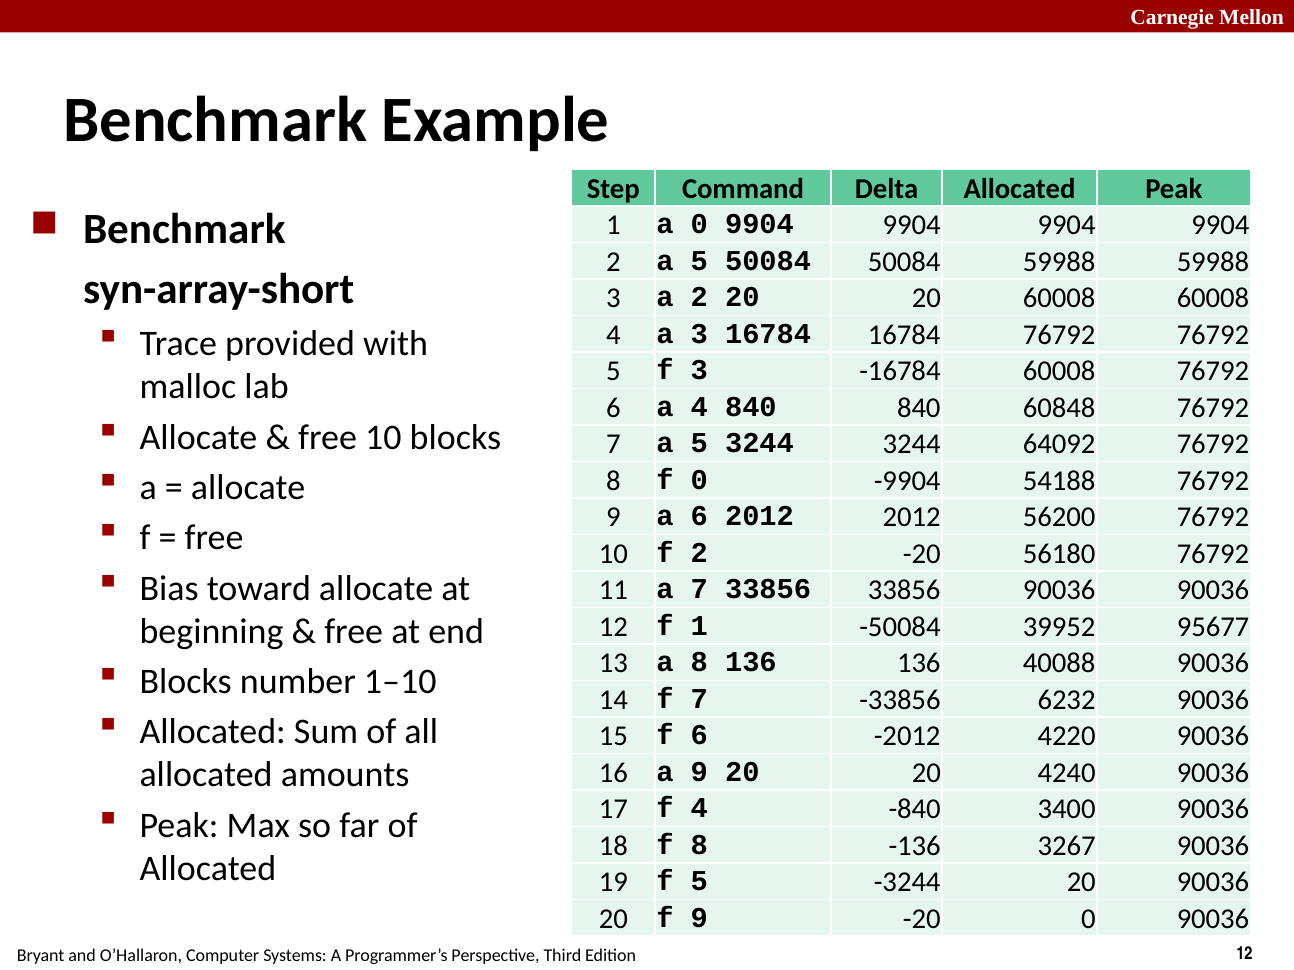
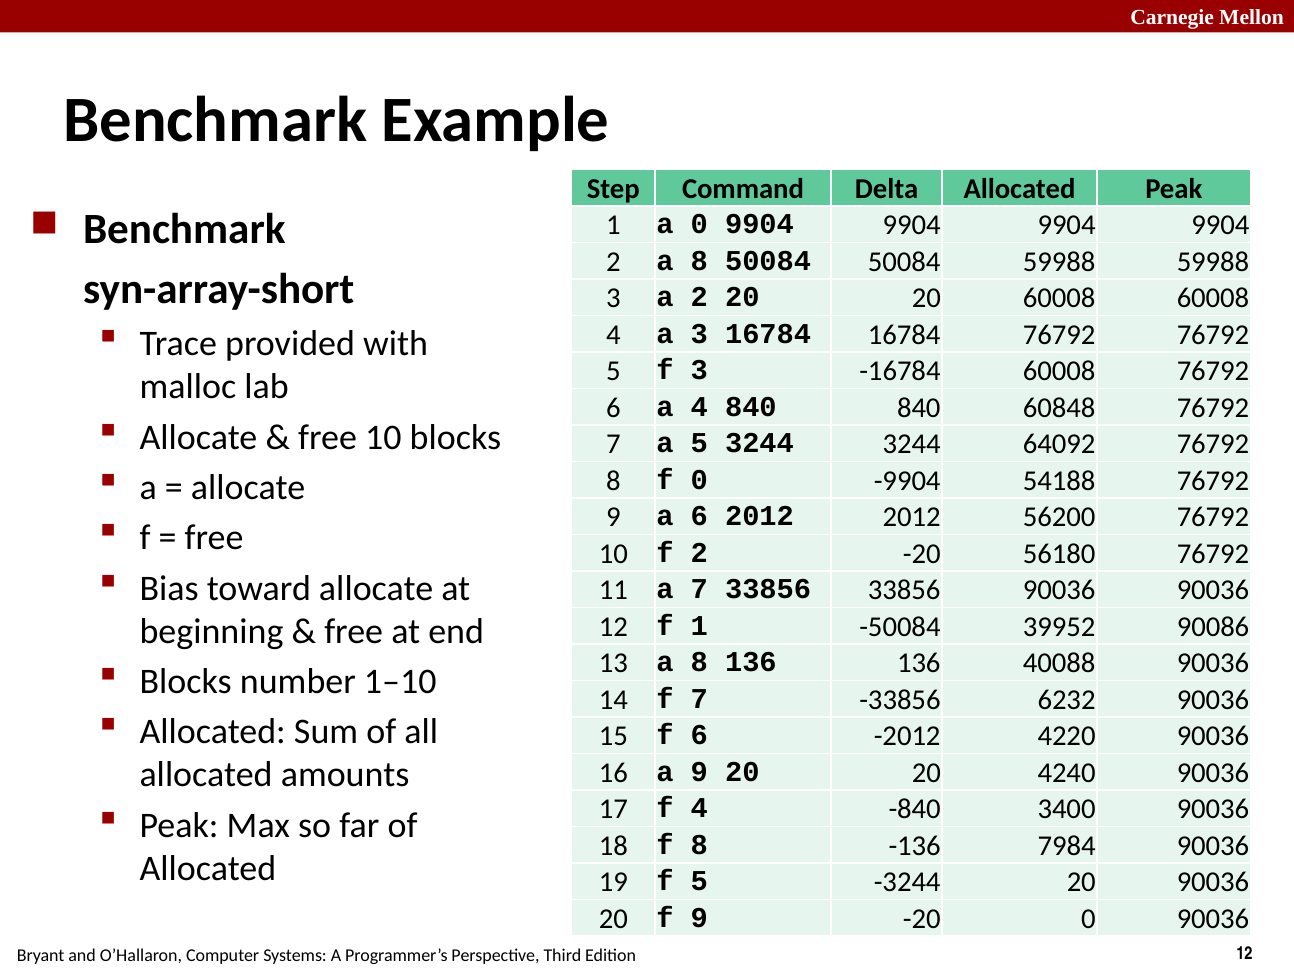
2 a 5: 5 -> 8
95677: 95677 -> 90086
3267: 3267 -> 7984
